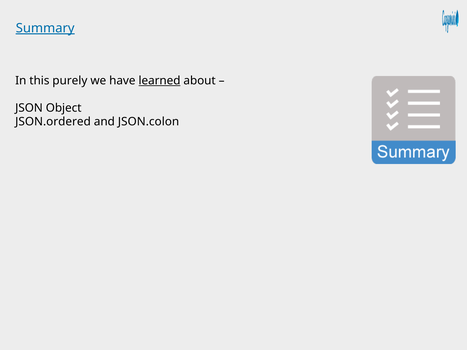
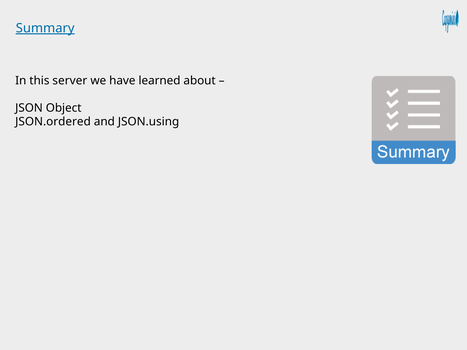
purely: purely -> server
learned underline: present -> none
JSON.colon: JSON.colon -> JSON.using
